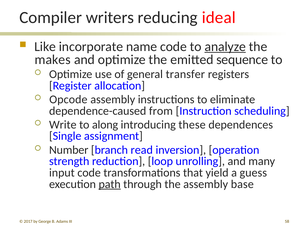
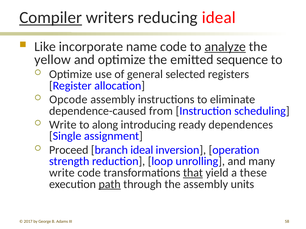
Compiler underline: none -> present
makes: makes -> yellow
transfer: transfer -> selected
these: these -> ready
Number: Number -> Proceed
branch read: read -> ideal
input at (62, 173): input -> write
that underline: none -> present
guess: guess -> these
base: base -> units
